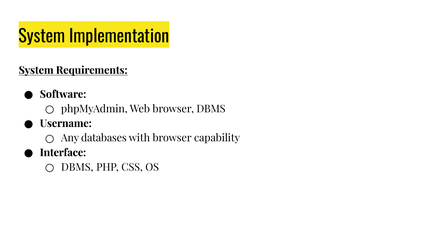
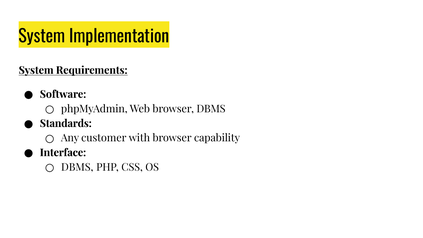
Username: Username -> Standards
databases: databases -> customer
